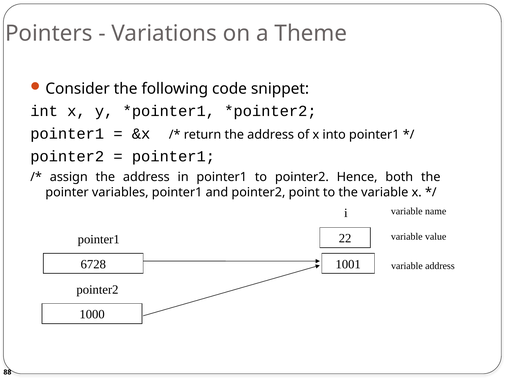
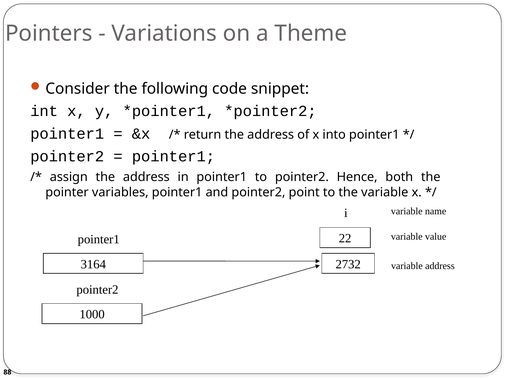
6728: 6728 -> 3164
1001: 1001 -> 2732
